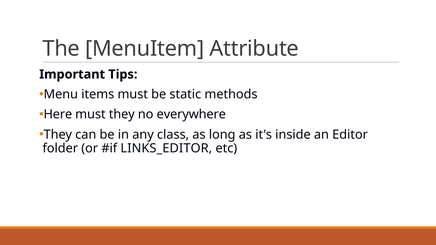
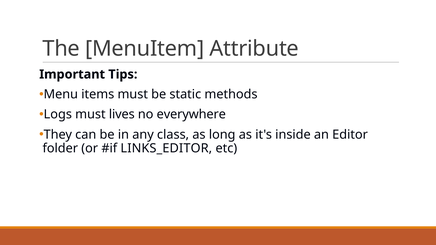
Here: Here -> Logs
must they: they -> lives
